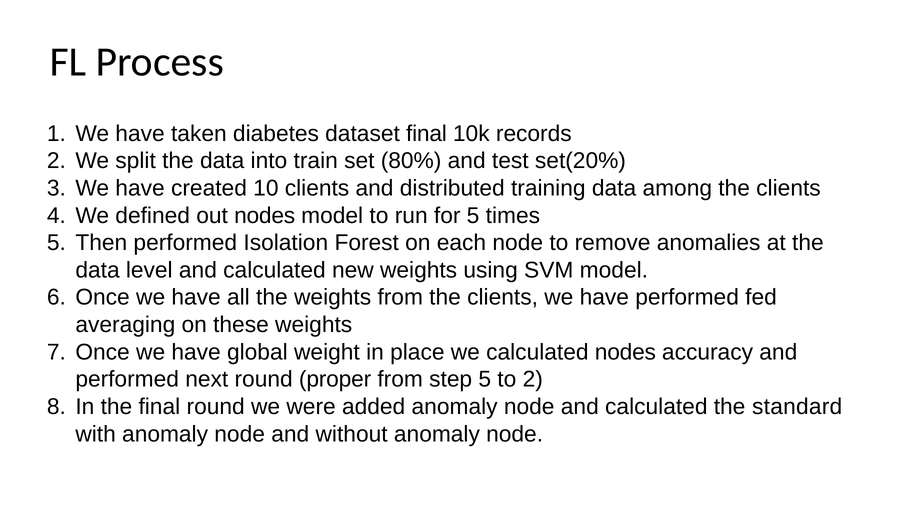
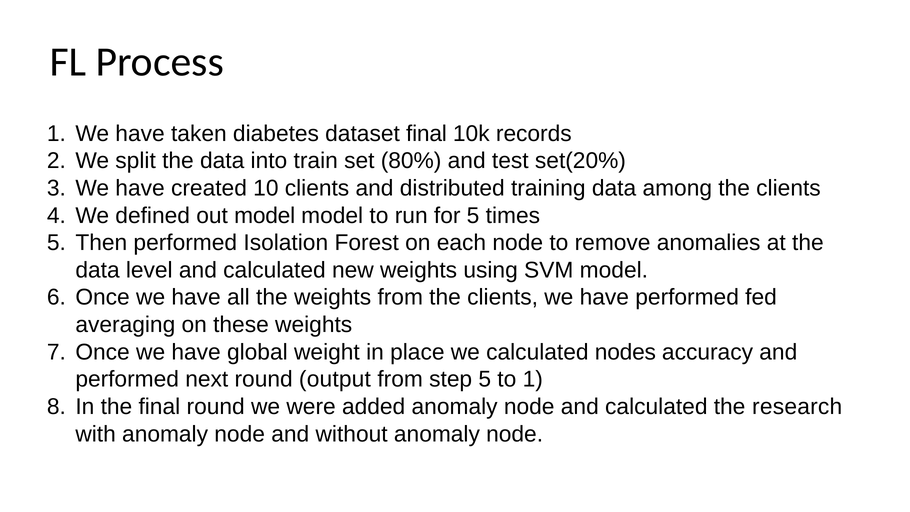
out nodes: nodes -> model
proper: proper -> output
to 2: 2 -> 1
standard: standard -> research
